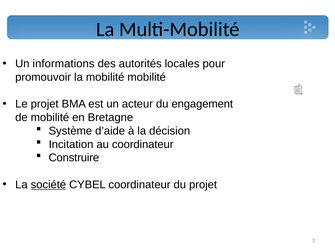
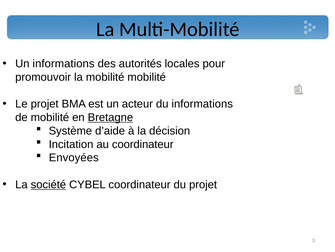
du engagement: engagement -> informations
Bretagne underline: none -> present
Construire: Construire -> Envoyées
